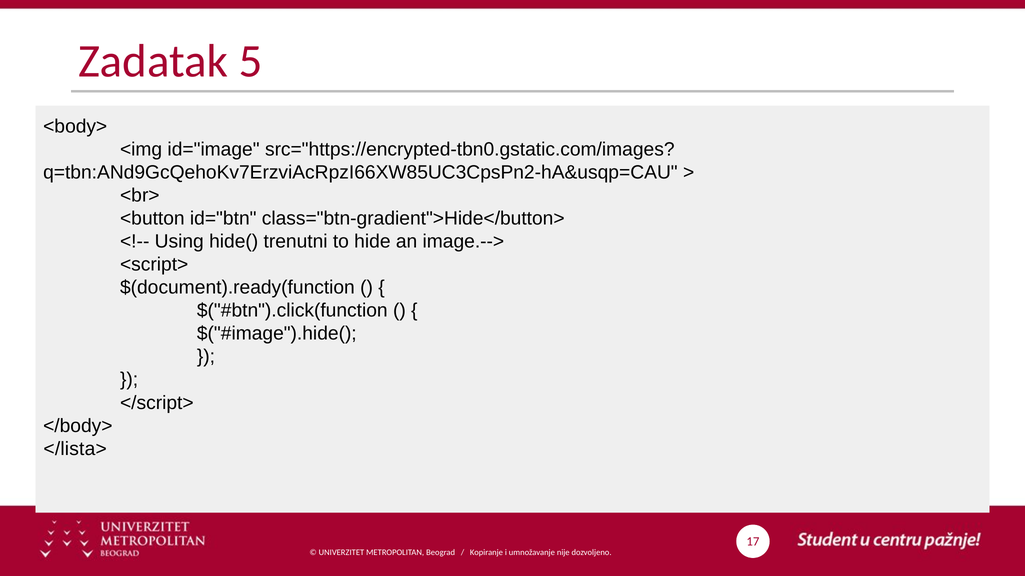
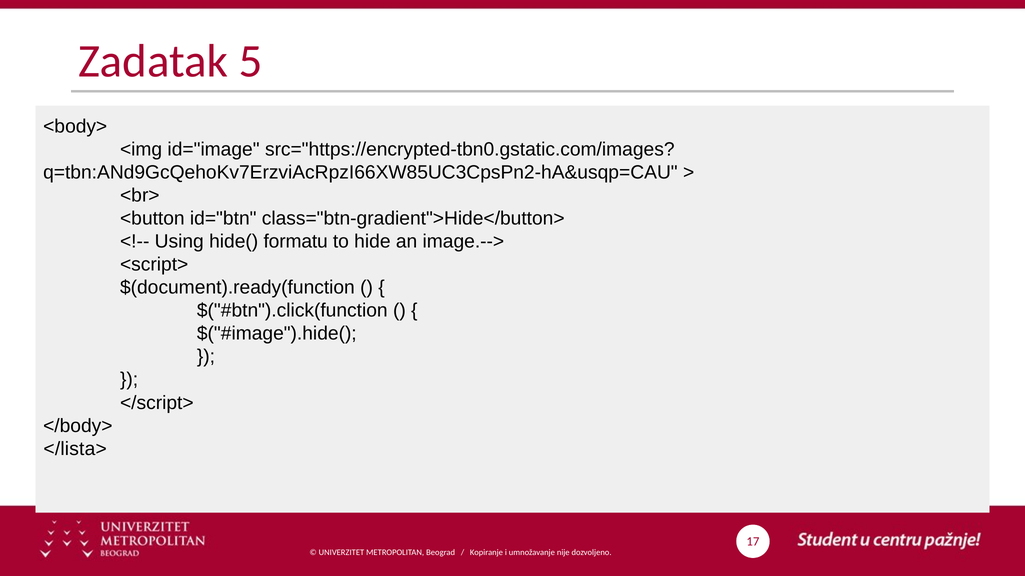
trenutni: trenutni -> formatu
